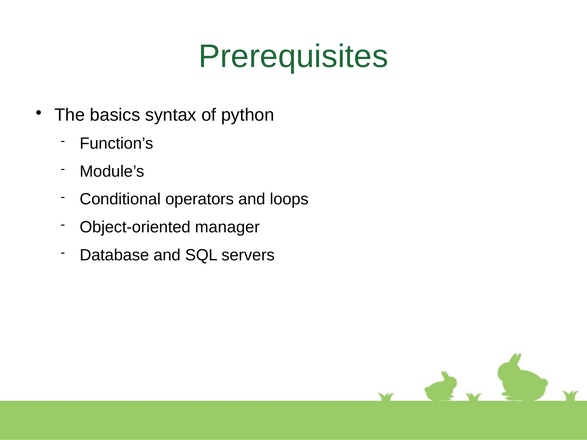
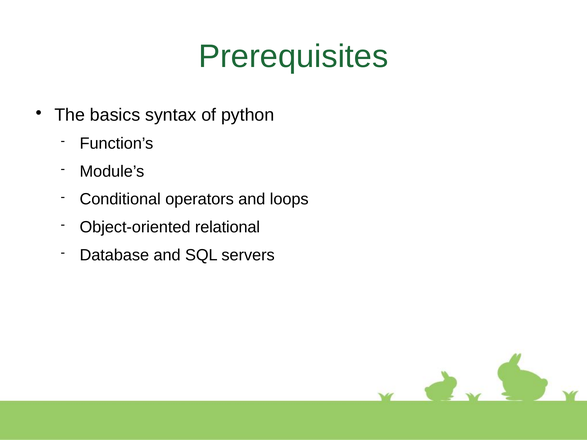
manager: manager -> relational
